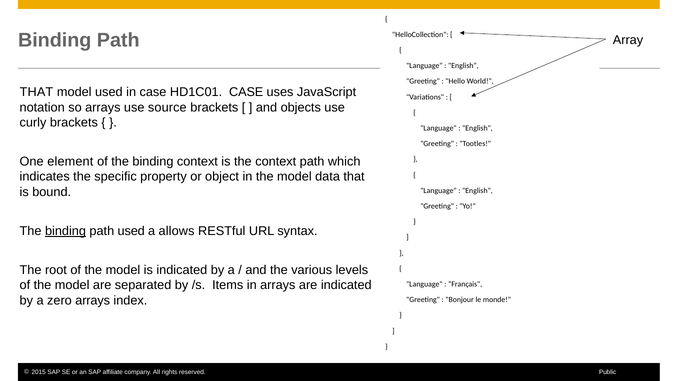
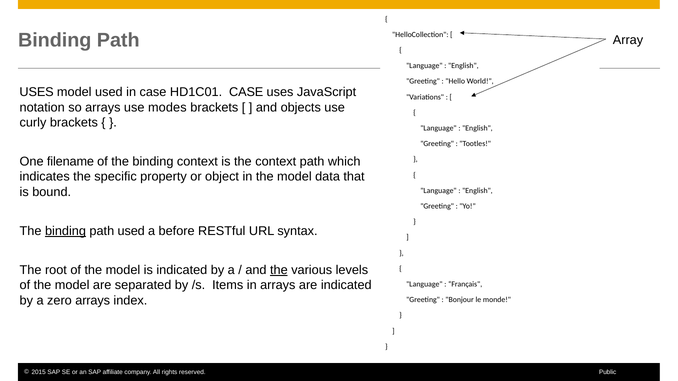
THAT at (36, 92): THAT -> USES
source: source -> modes
element: element -> filename
allows: allows -> before
the at (279, 270) underline: none -> present
